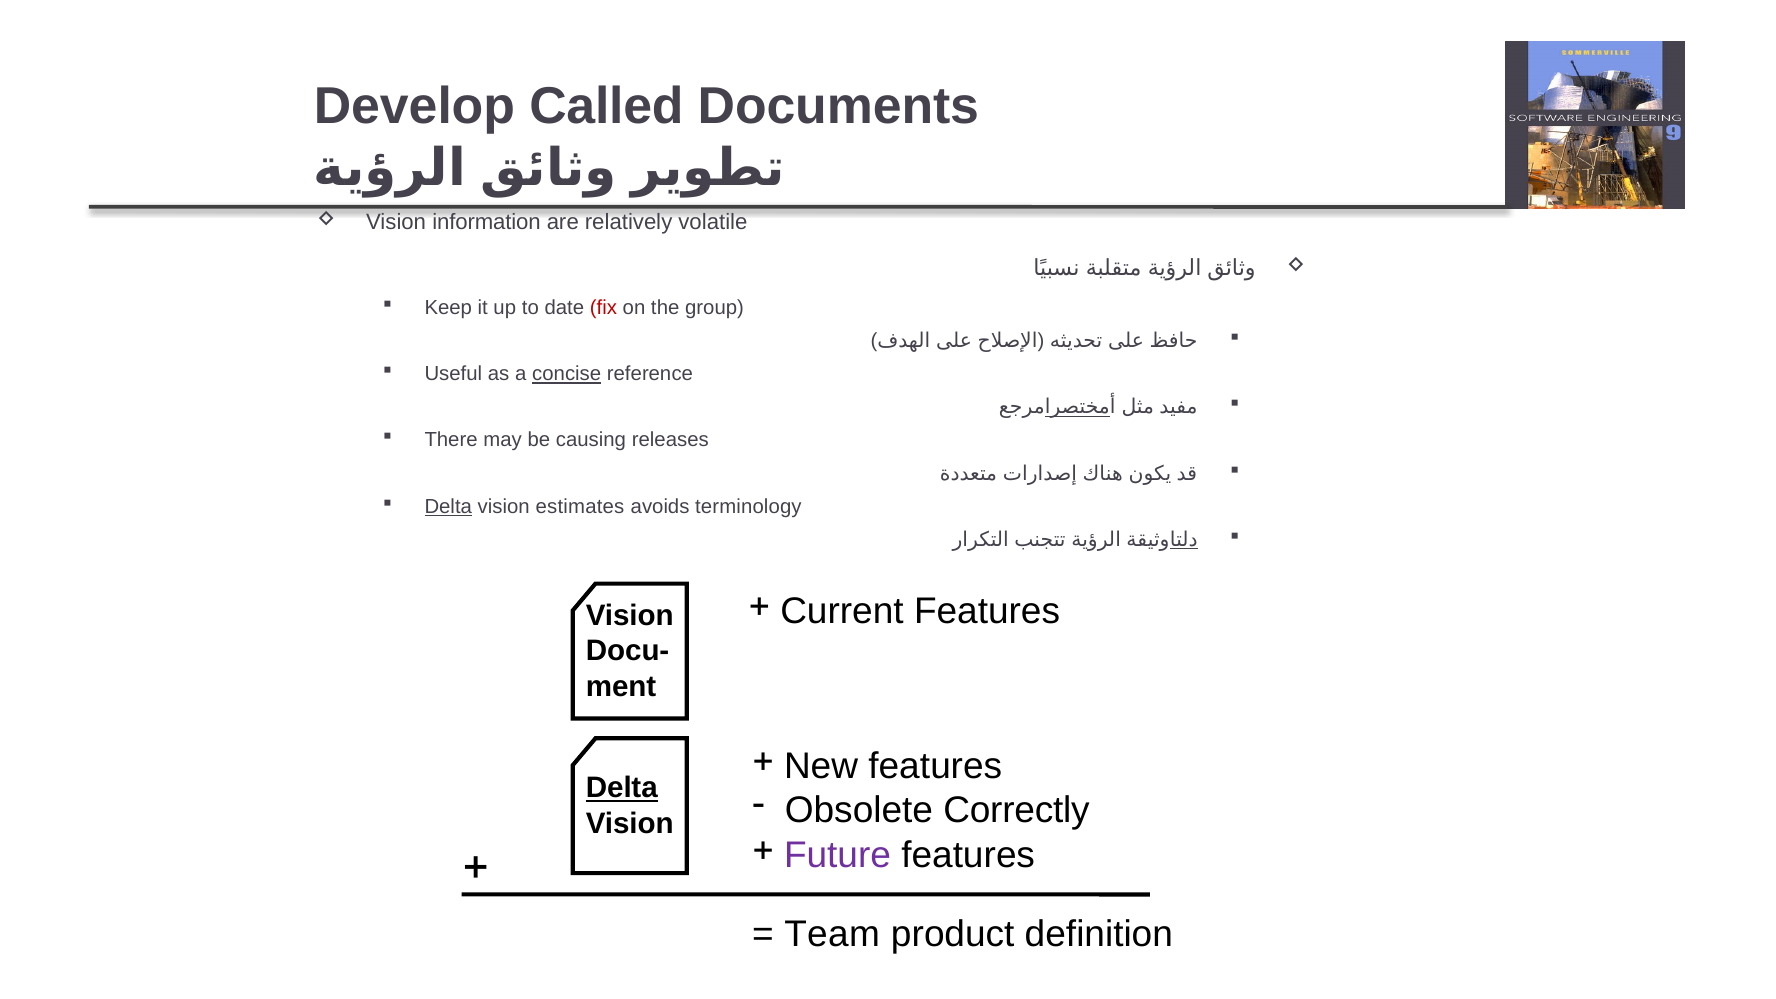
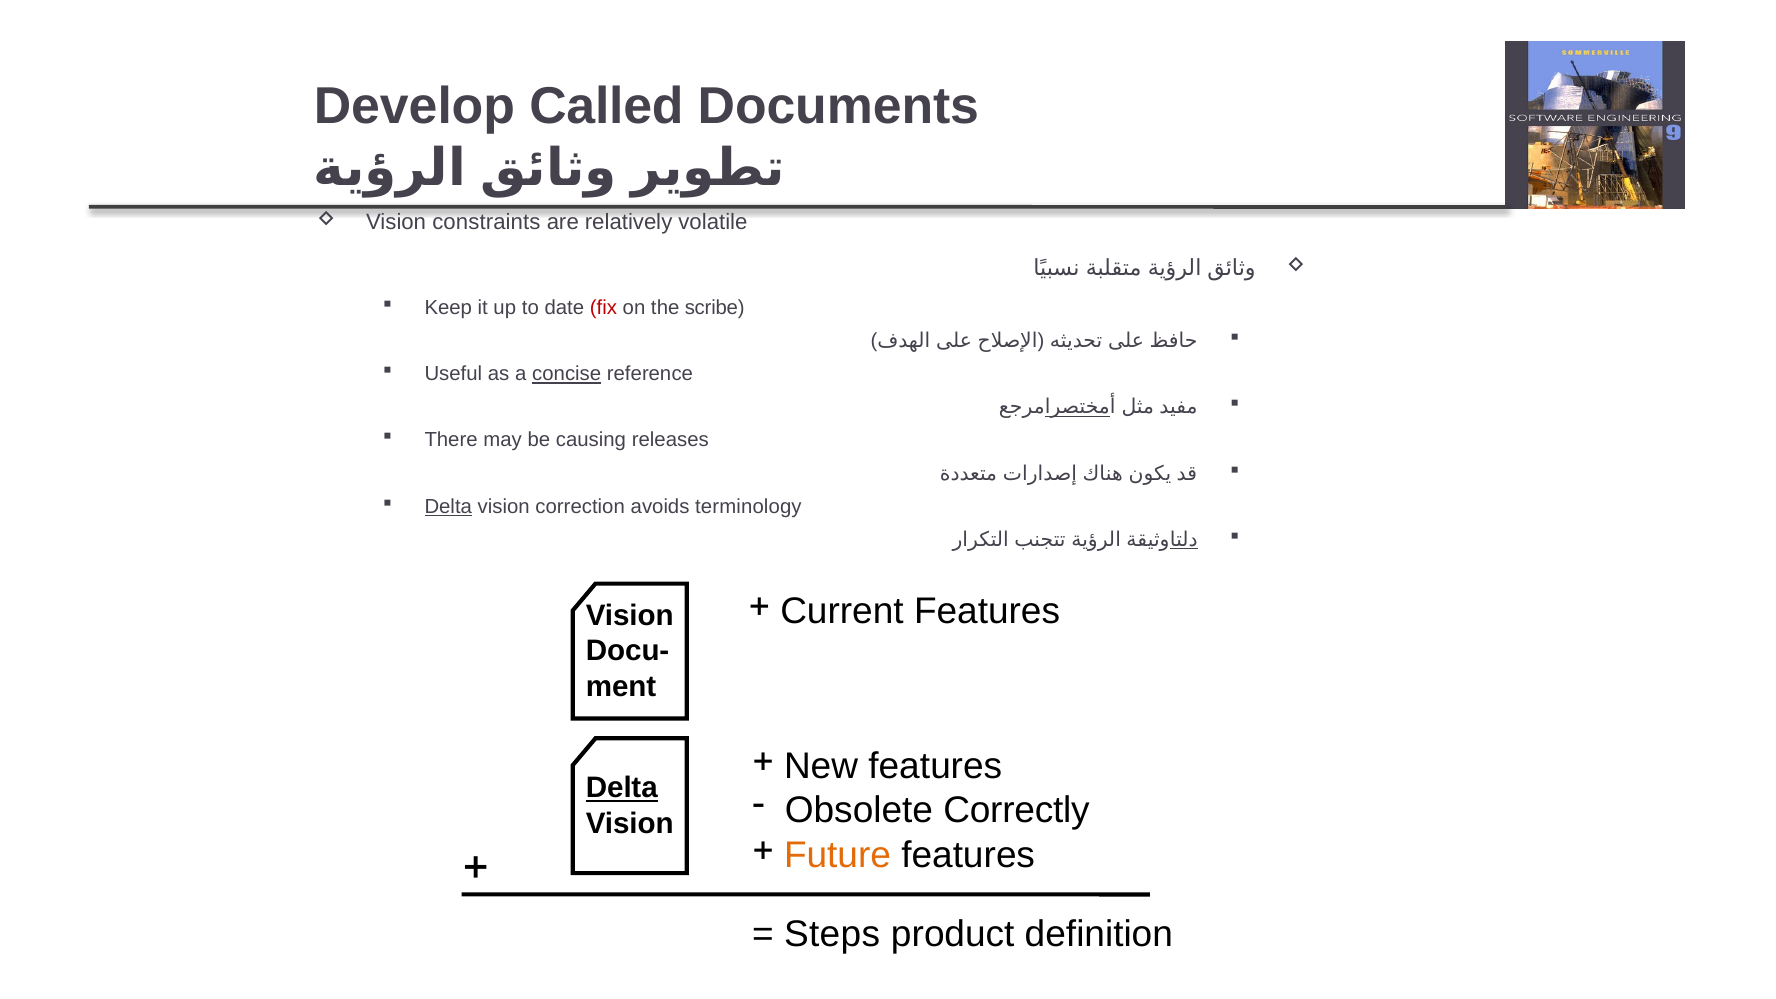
information: information -> constraints
group: group -> scribe
estimates: estimates -> correction
Future colour: purple -> orange
Team: Team -> Steps
